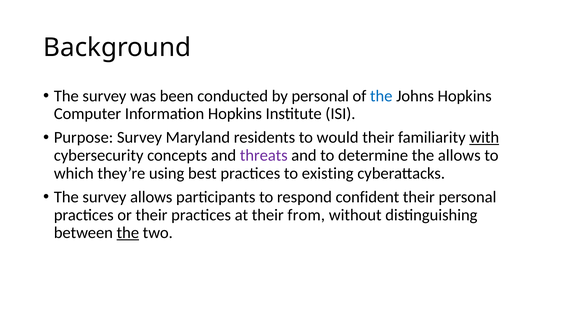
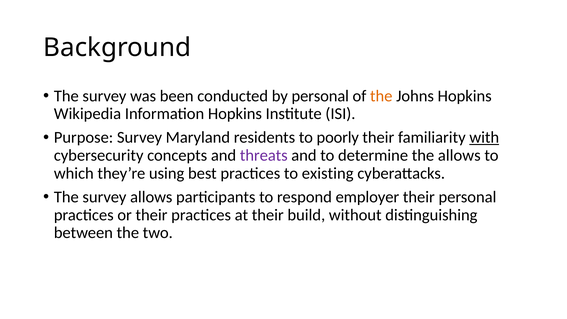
the at (381, 96) colour: blue -> orange
Computer: Computer -> Wikipedia
would: would -> poorly
confident: confident -> employer
from: from -> build
the at (128, 233) underline: present -> none
